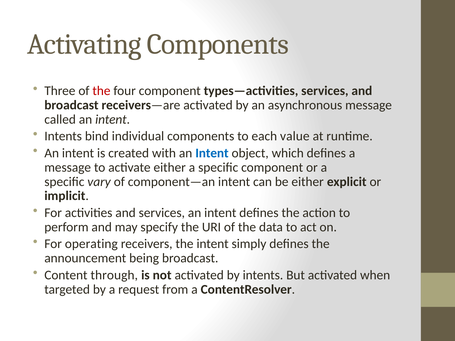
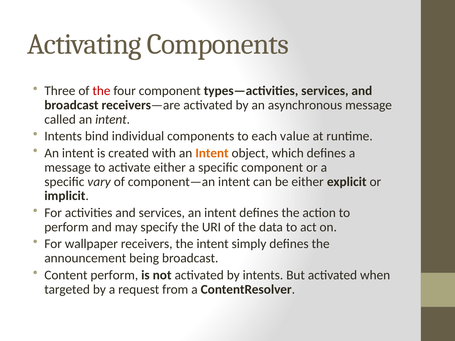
Intent at (212, 153) colour: blue -> orange
operating: operating -> wallpaper
Content through: through -> perform
